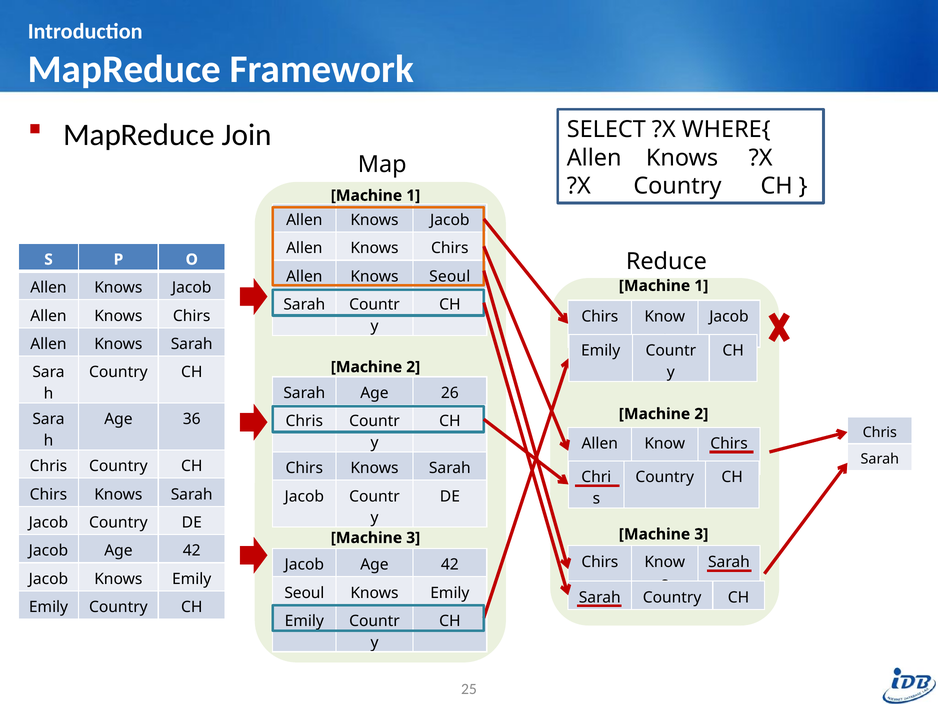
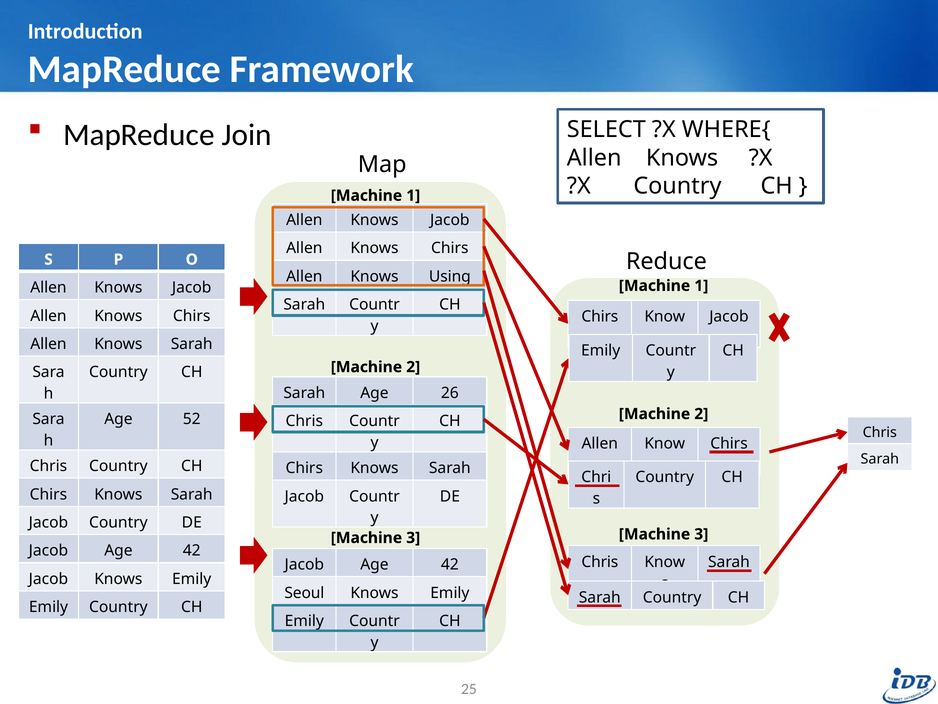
Knows Seoul: Seoul -> Using
36: 36 -> 52
Chirs at (600, 561): Chirs -> Chris
